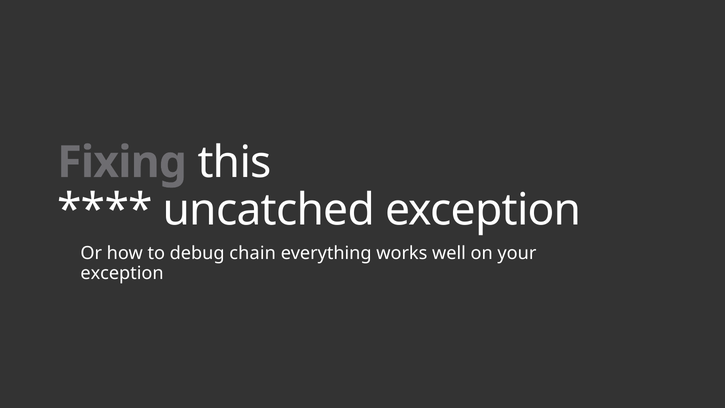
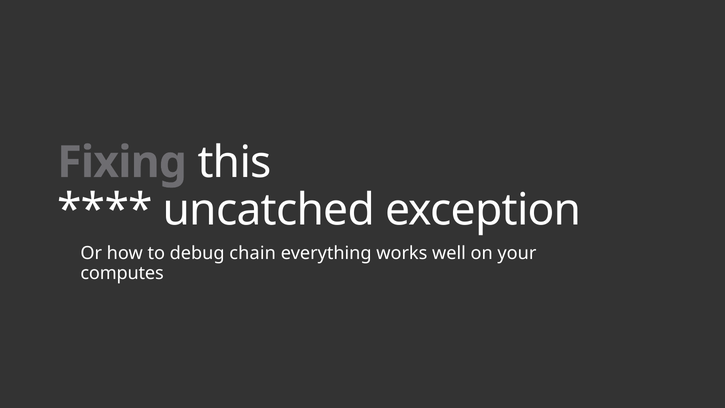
exception at (122, 273): exception -> computes
